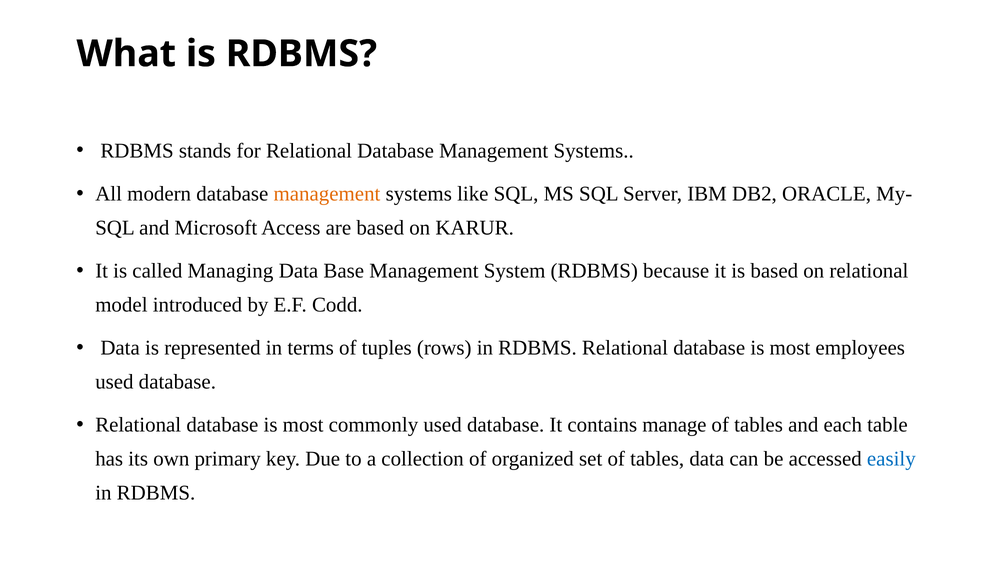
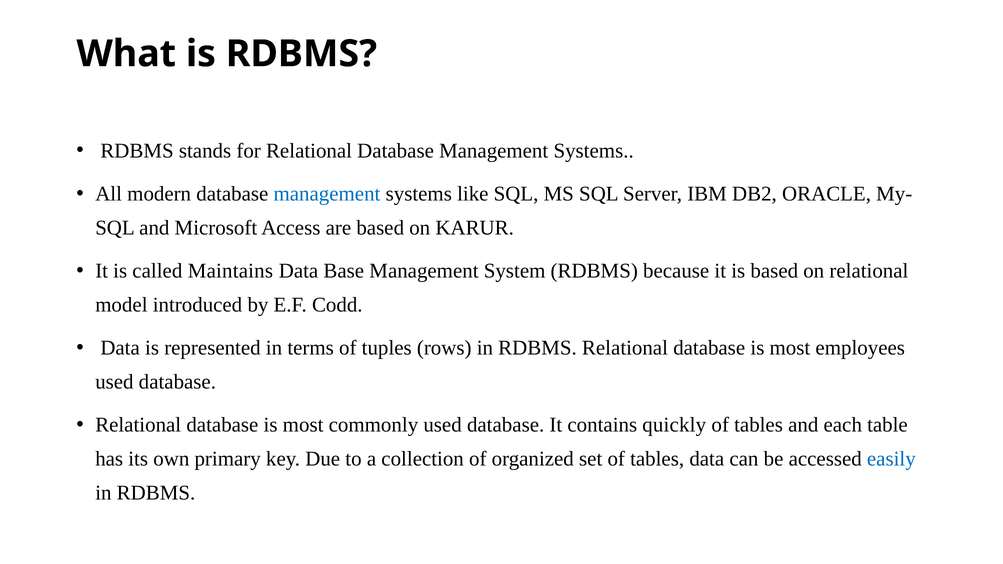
management at (327, 194) colour: orange -> blue
Managing: Managing -> Maintains
manage: manage -> quickly
